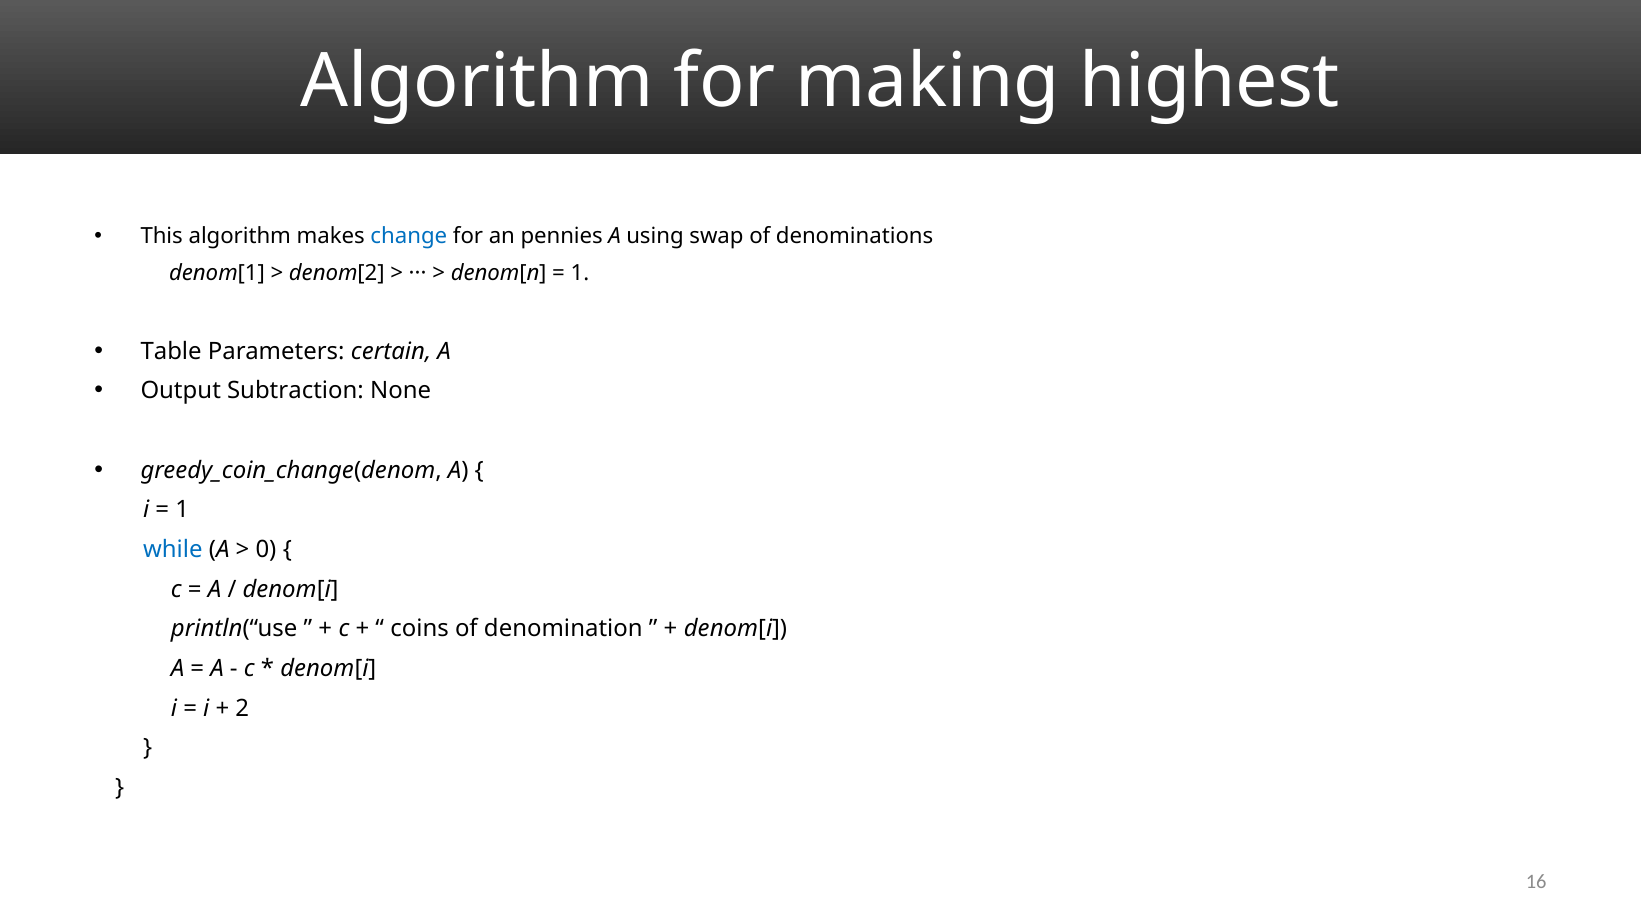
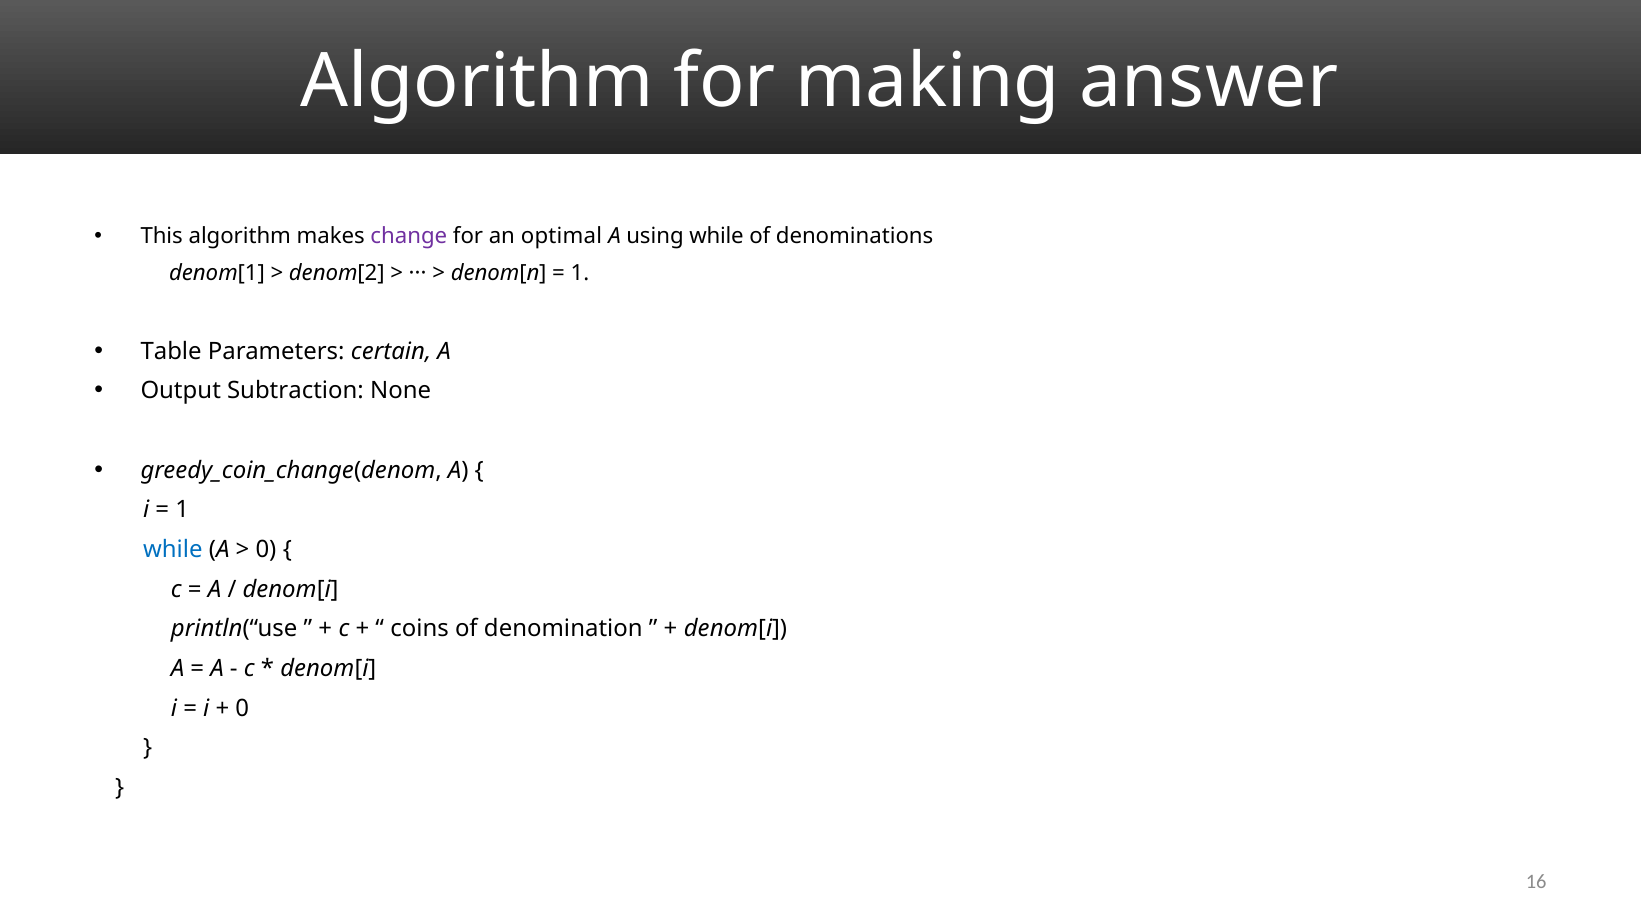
highest: highest -> answer
change colour: blue -> purple
pennies: pennies -> optimal
using swap: swap -> while
2 at (242, 708): 2 -> 0
